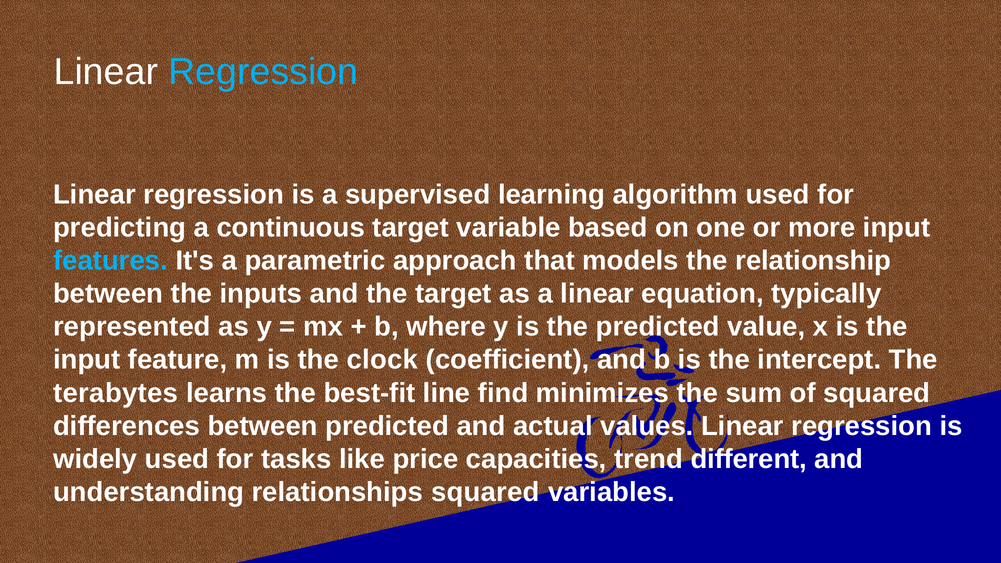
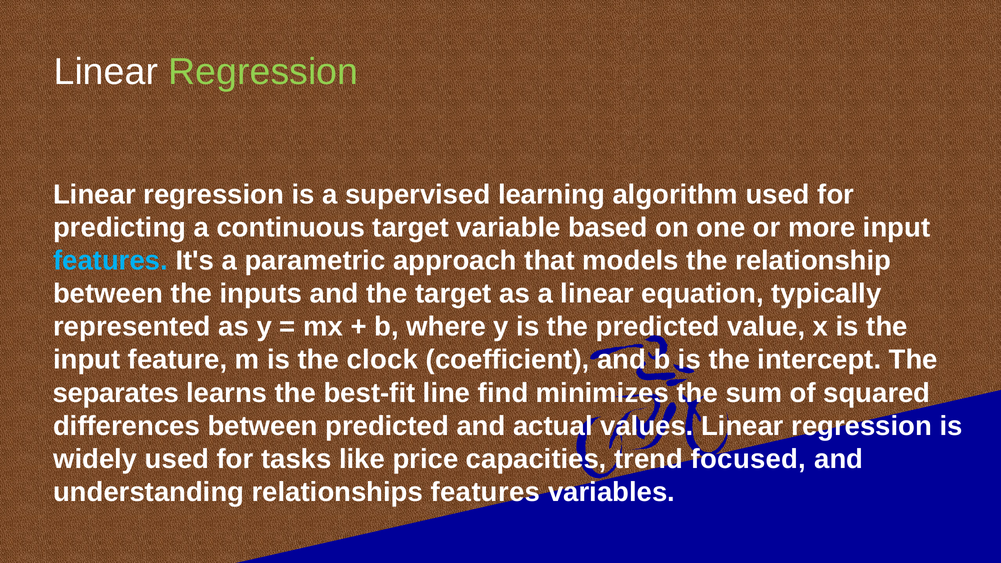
Regression at (263, 72) colour: light blue -> light green
terabytes: terabytes -> separates
different: different -> focused
relationships squared: squared -> features
